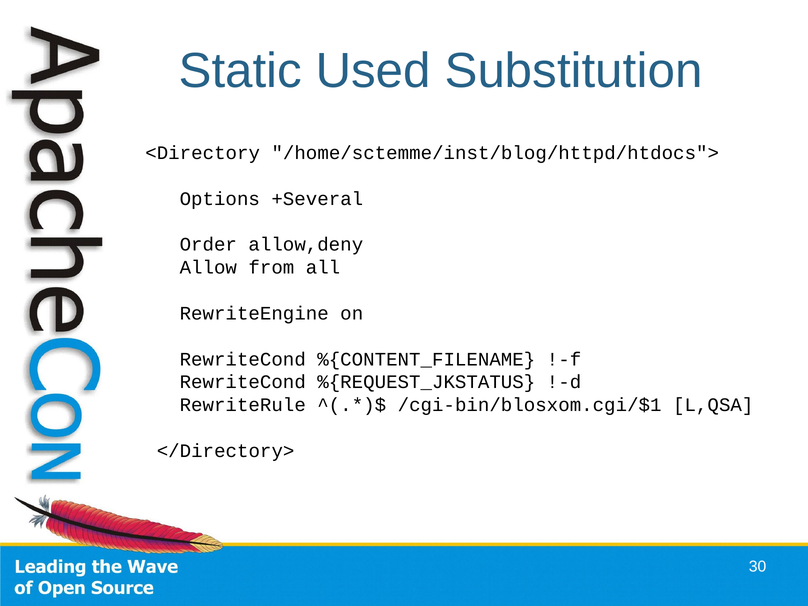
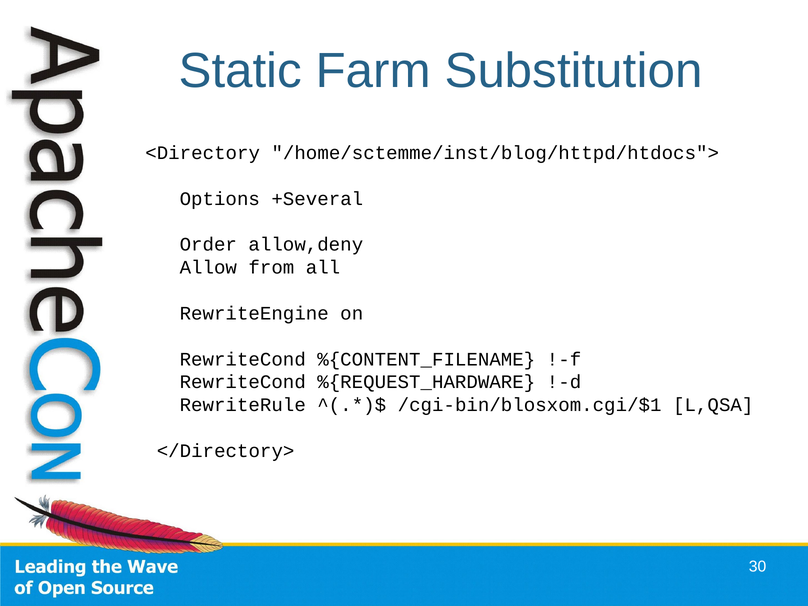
Used: Used -> Farm
%{REQUEST_JKSTATUS: %{REQUEST_JKSTATUS -> %{REQUEST_HARDWARE
